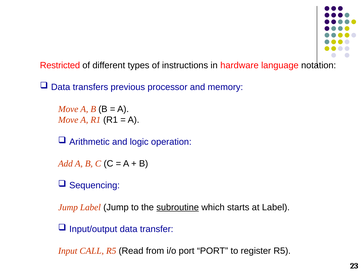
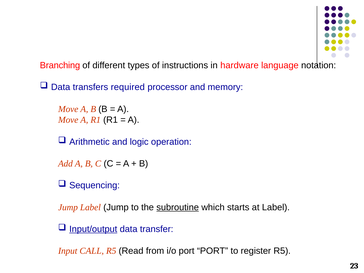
Restricted: Restricted -> Branching
previous: previous -> required
Input/output underline: none -> present
